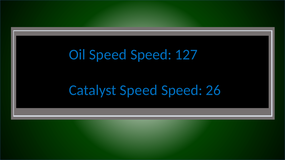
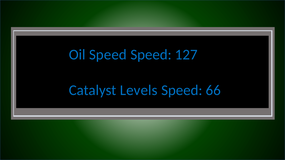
Catalyst Speed: Speed -> Levels
26: 26 -> 66
